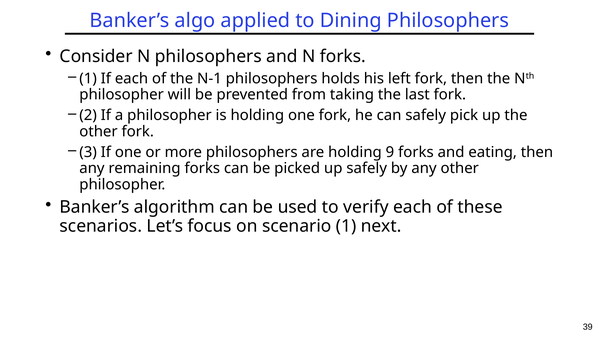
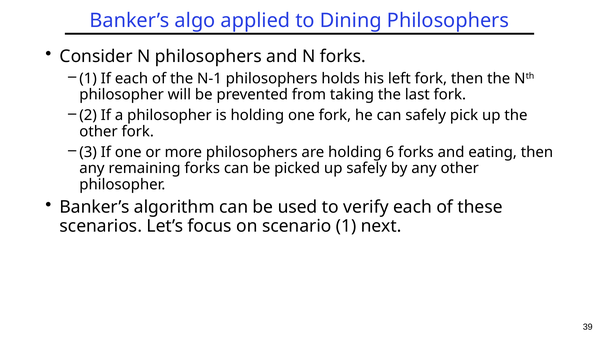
9: 9 -> 6
